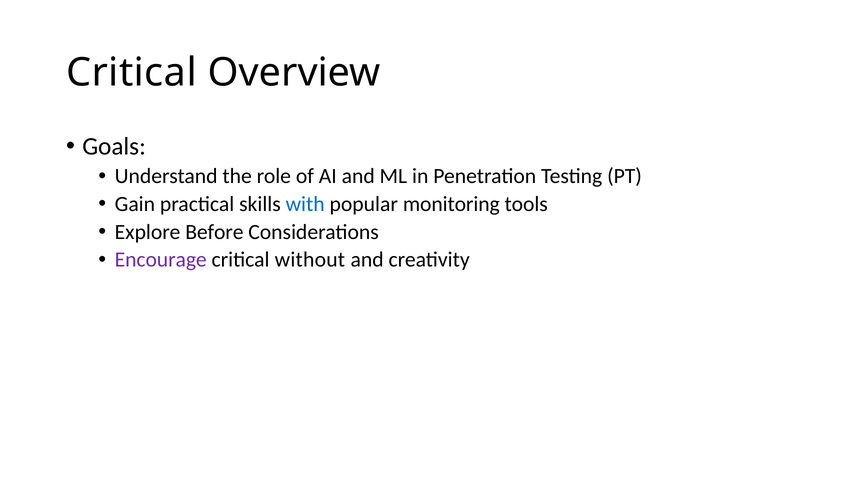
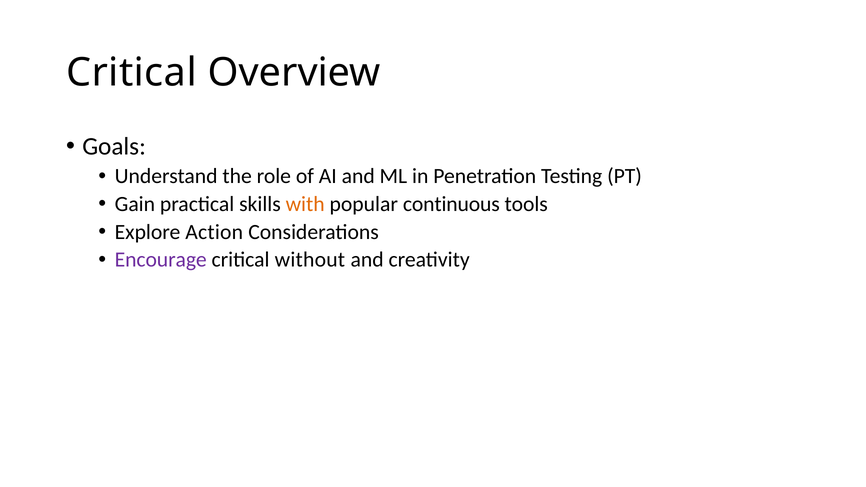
with colour: blue -> orange
monitoring: monitoring -> continuous
Before: Before -> Action
